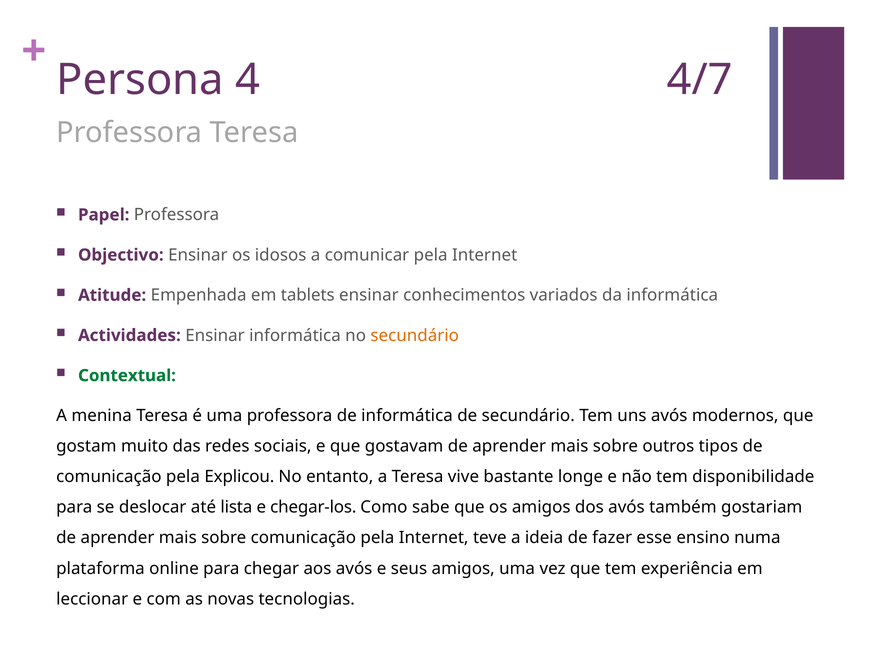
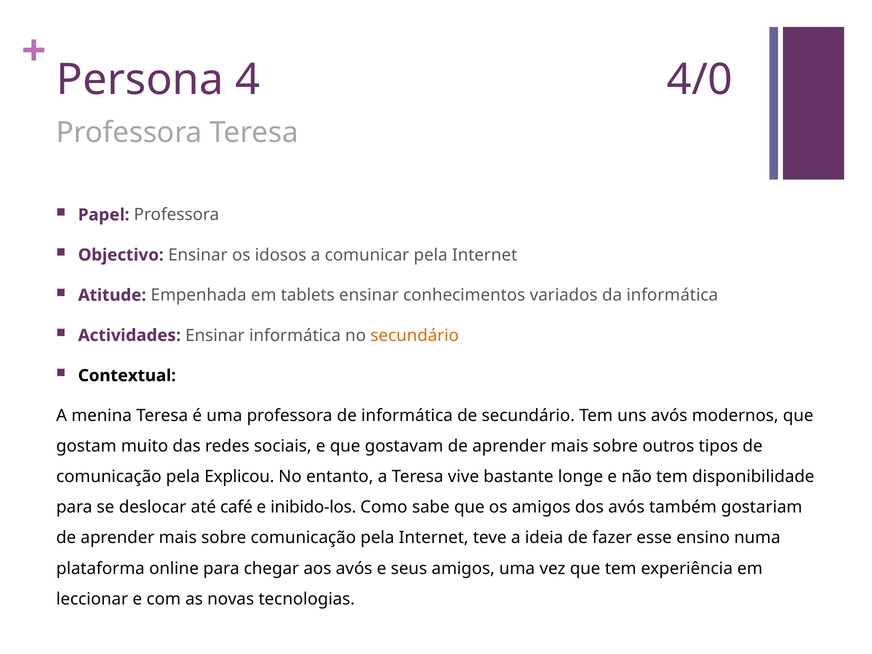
4/7: 4/7 -> 4/0
Contextual colour: green -> black
lista: lista -> café
chegar-los: chegar-los -> inibido-los
